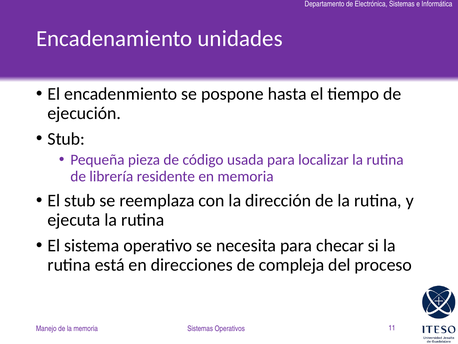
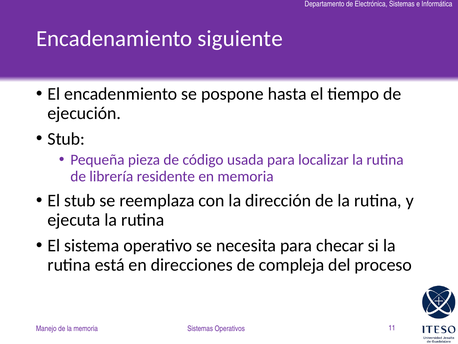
unidades: unidades -> siguiente
